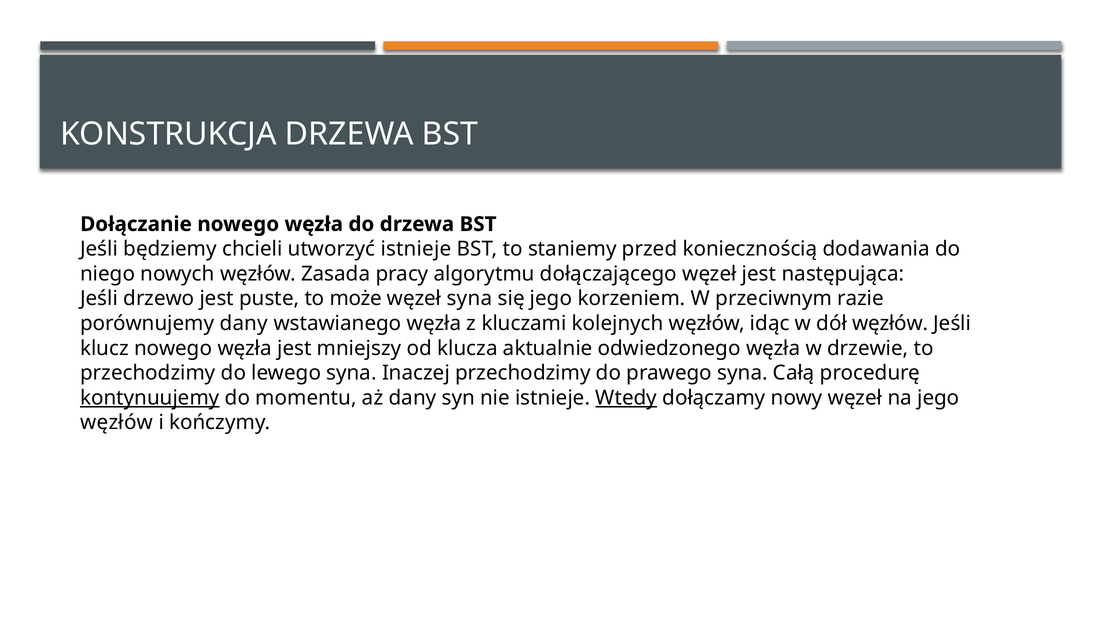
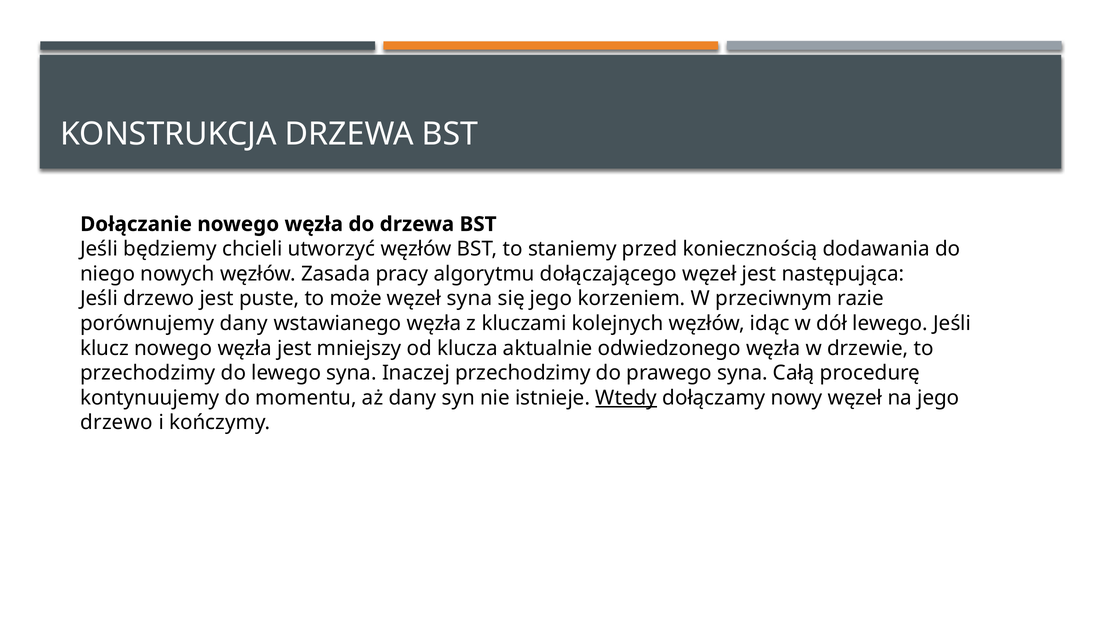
utworzyć istnieje: istnieje -> węzłów
dół węzłów: węzłów -> lewego
kontynuujemy underline: present -> none
węzłów at (117, 423): węzłów -> drzewo
